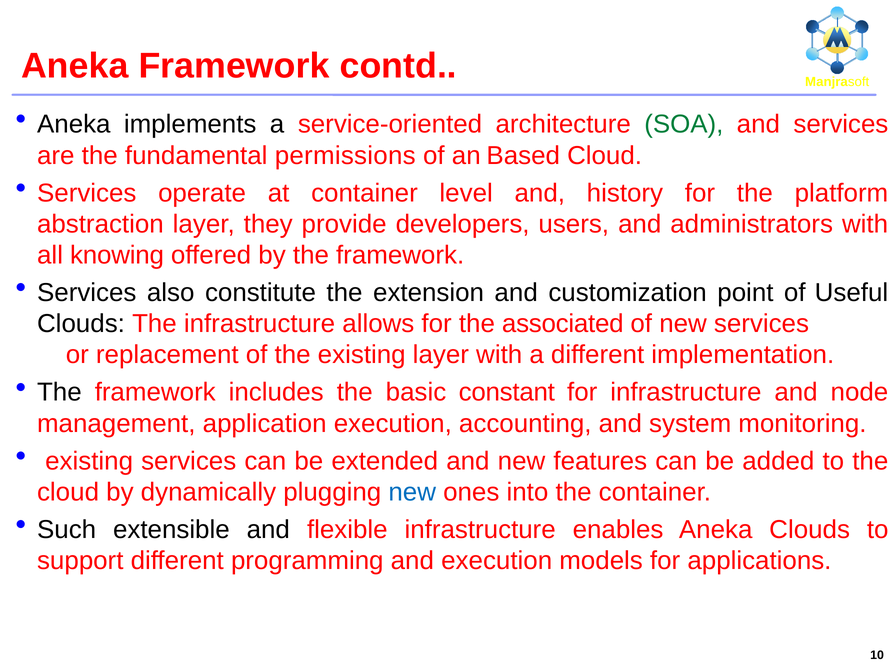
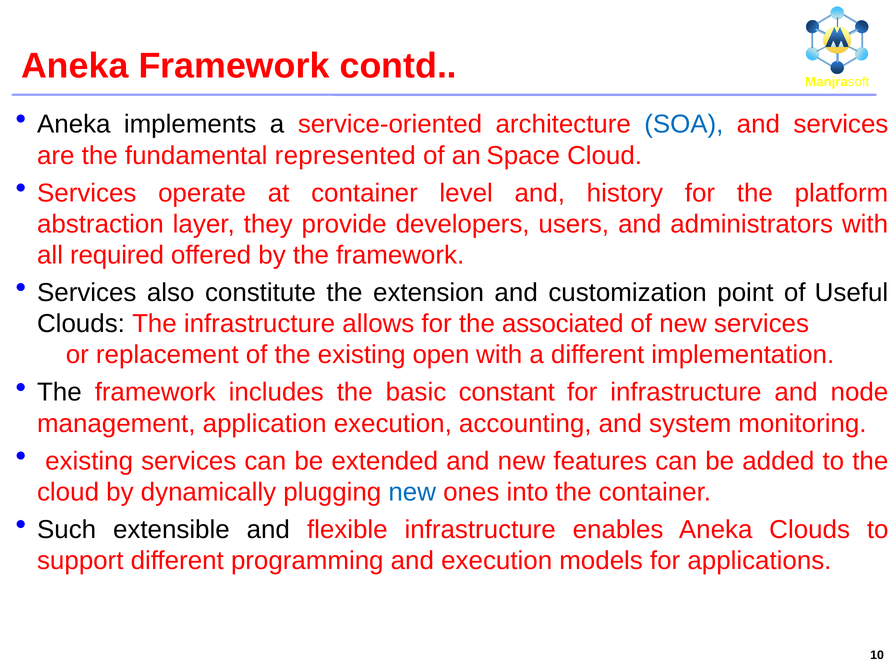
SOA colour: green -> blue
permissions: permissions -> represented
Based: Based -> Space
knowing: knowing -> required
existing layer: layer -> open
